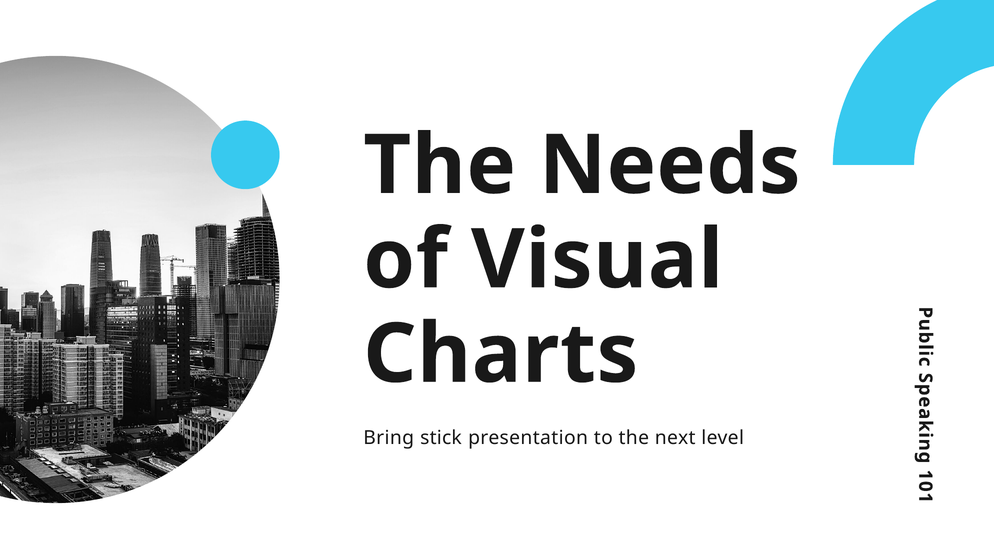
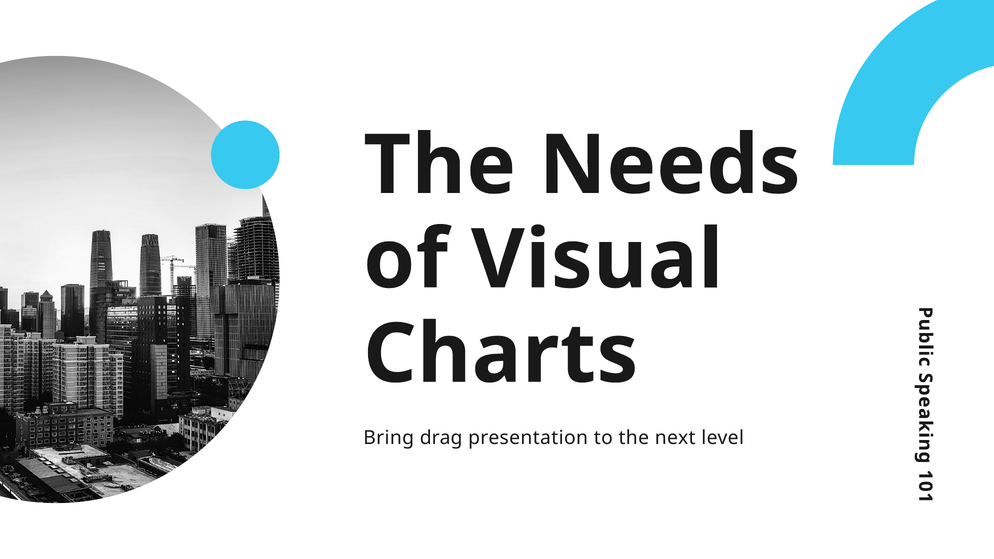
stick: stick -> drag
